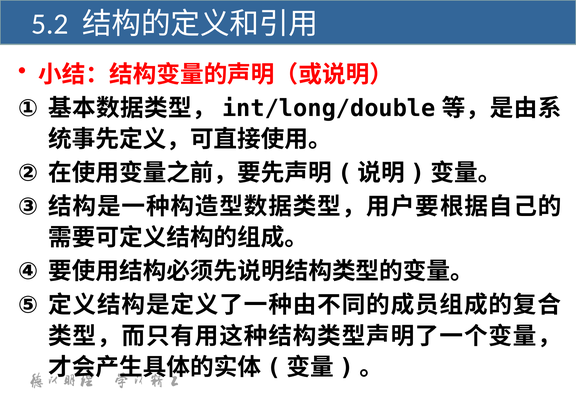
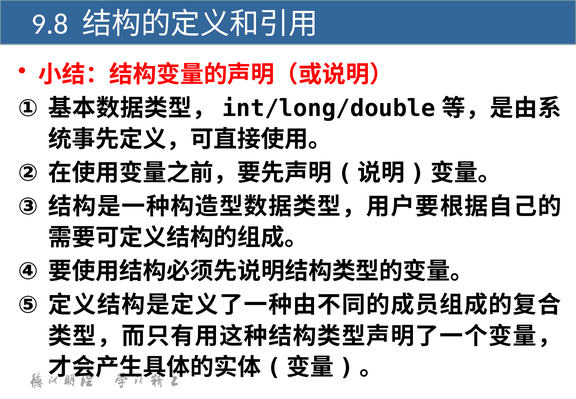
5.2: 5.2 -> 9.8
